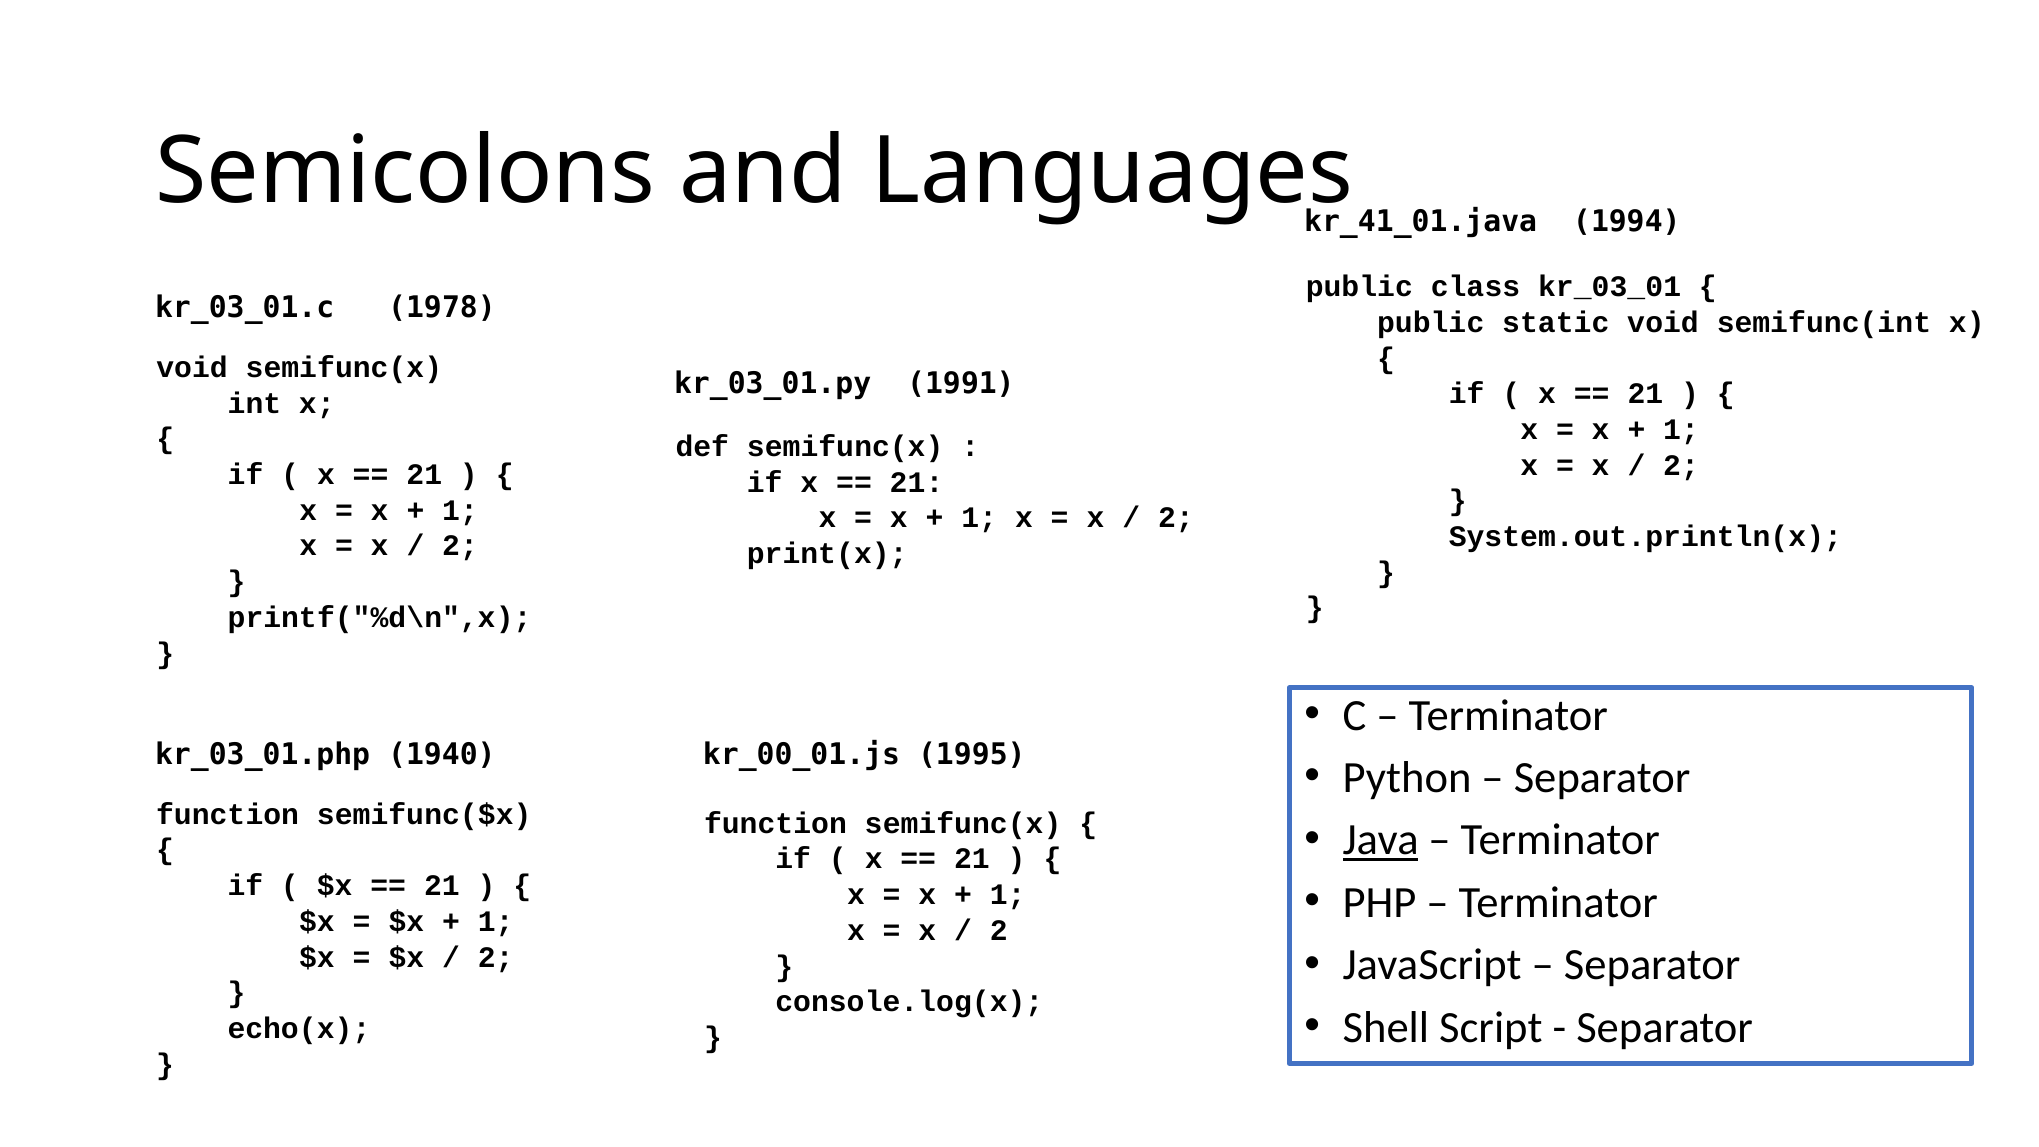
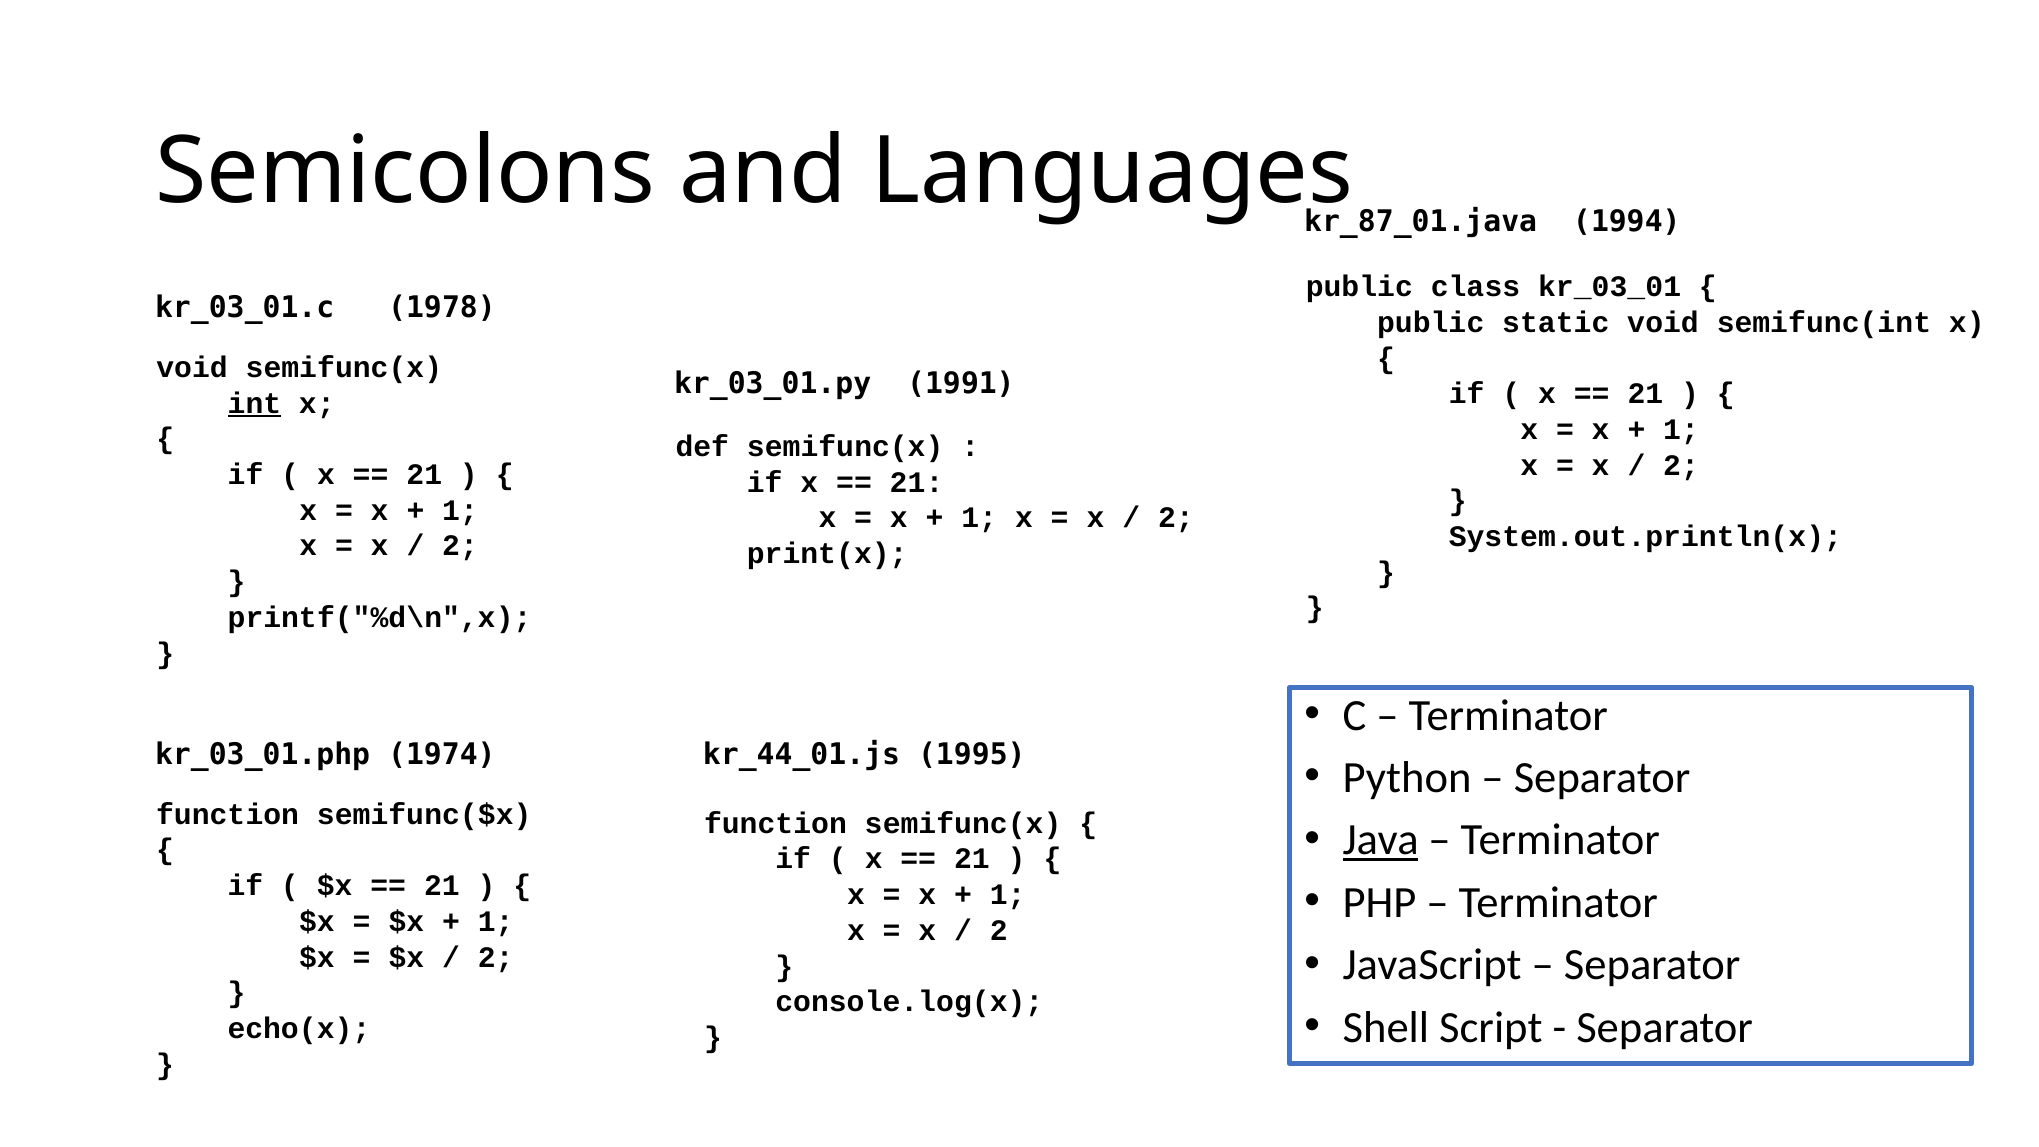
kr_41_01.java: kr_41_01.java -> kr_87_01.java
int underline: none -> present
1940: 1940 -> 1974
kr_00_01.js: kr_00_01.js -> kr_44_01.js
